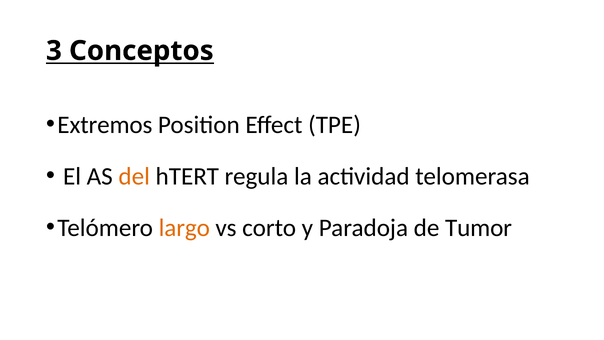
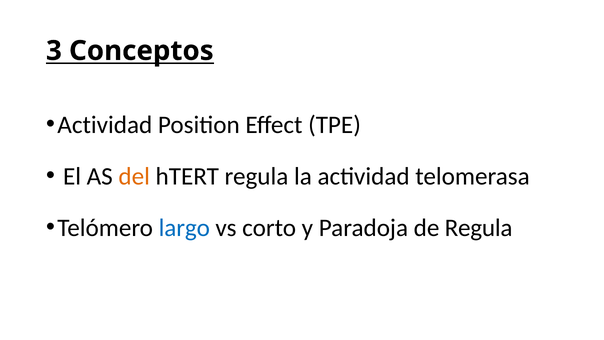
Extremos at (105, 125): Extremos -> Actividad
largo colour: orange -> blue
de Tumor: Tumor -> Regula
